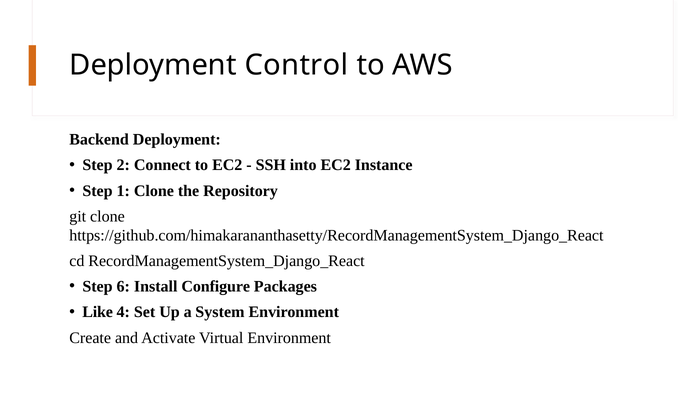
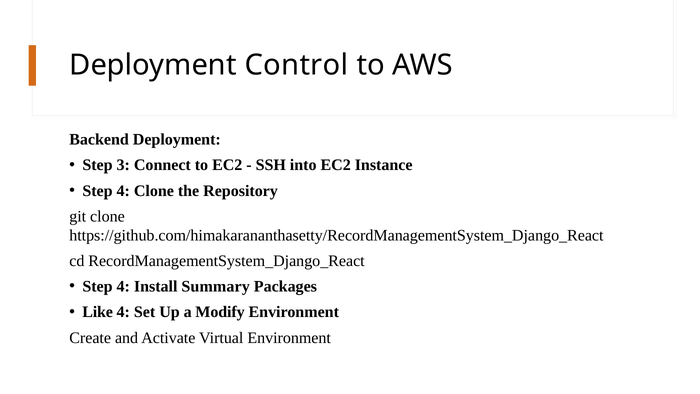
2: 2 -> 3
1 at (123, 191): 1 -> 4
6 at (123, 286): 6 -> 4
Configure: Configure -> Summary
System: System -> Modify
